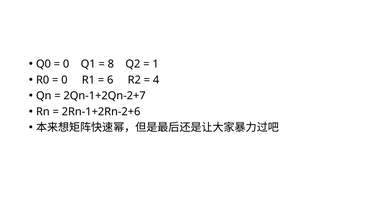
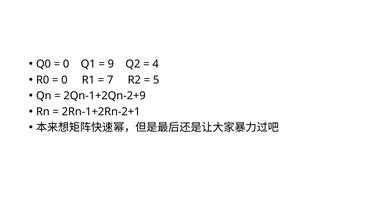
8: 8 -> 9
1: 1 -> 4
6: 6 -> 7
4: 4 -> 5
2Qn-1+2Qn-2+7: 2Qn-1+2Qn-2+7 -> 2Qn-1+2Qn-2+9
2Rn-1+2Rn-2+6: 2Rn-1+2Rn-2+6 -> 2Rn-1+2Rn-2+1
